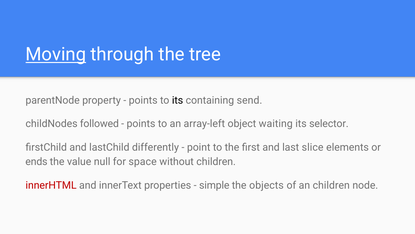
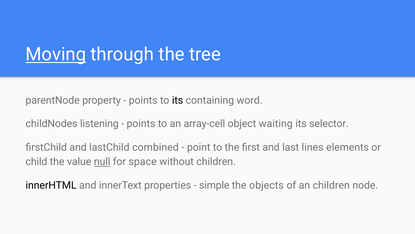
send: send -> word
followed: followed -> listening
array-left: array-left -> array-cell
differently: differently -> combined
slice: slice -> lines
ends: ends -> child
null underline: none -> present
innerHTML colour: red -> black
